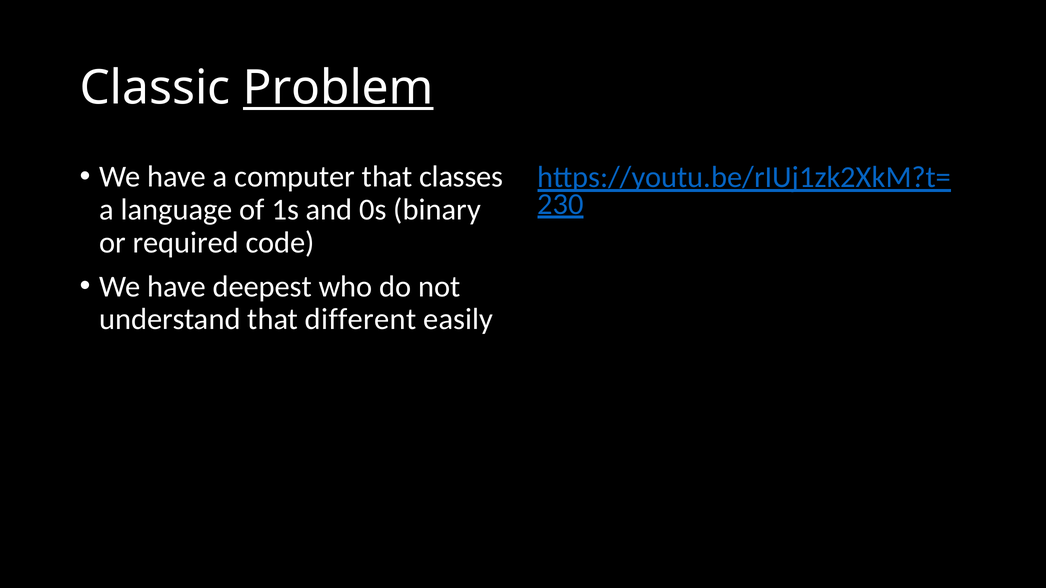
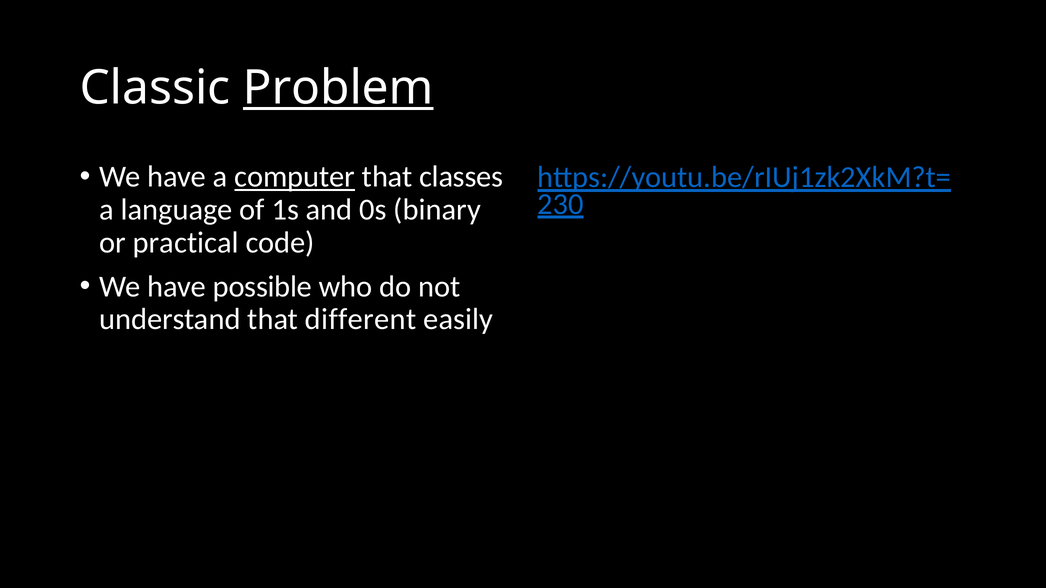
computer underline: none -> present
required: required -> practical
deepest: deepest -> possible
